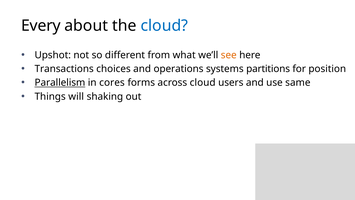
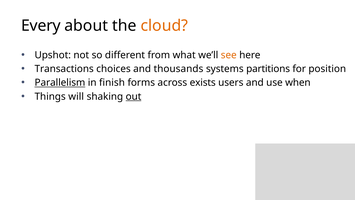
cloud at (164, 26) colour: blue -> orange
operations: operations -> thousands
cores: cores -> finish
across cloud: cloud -> exists
same: same -> when
out underline: none -> present
